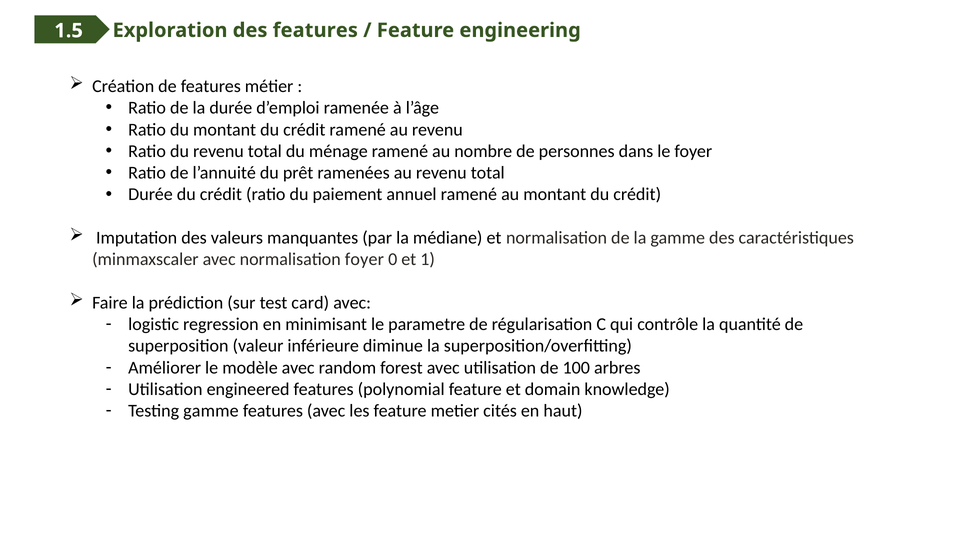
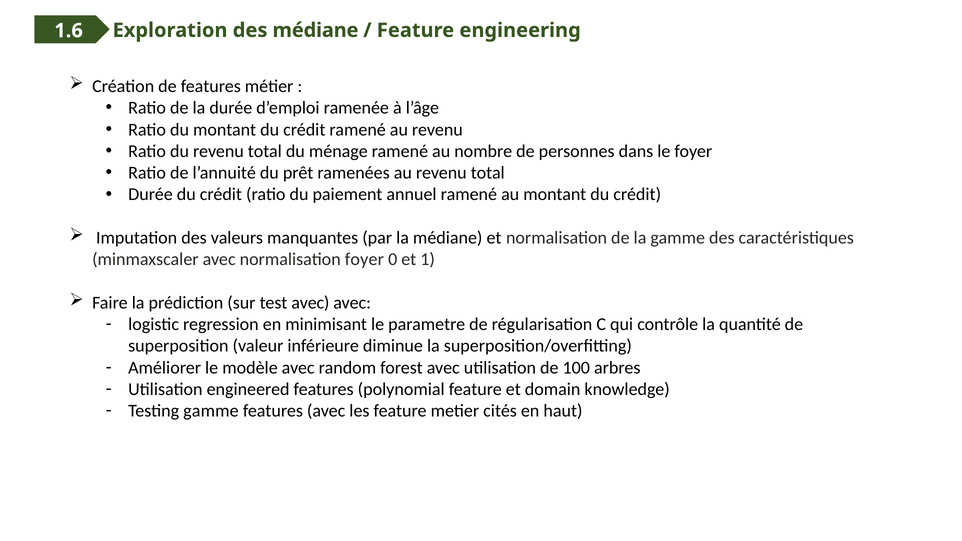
des features: features -> médiane
1.5: 1.5 -> 1.6
test card: card -> avec
